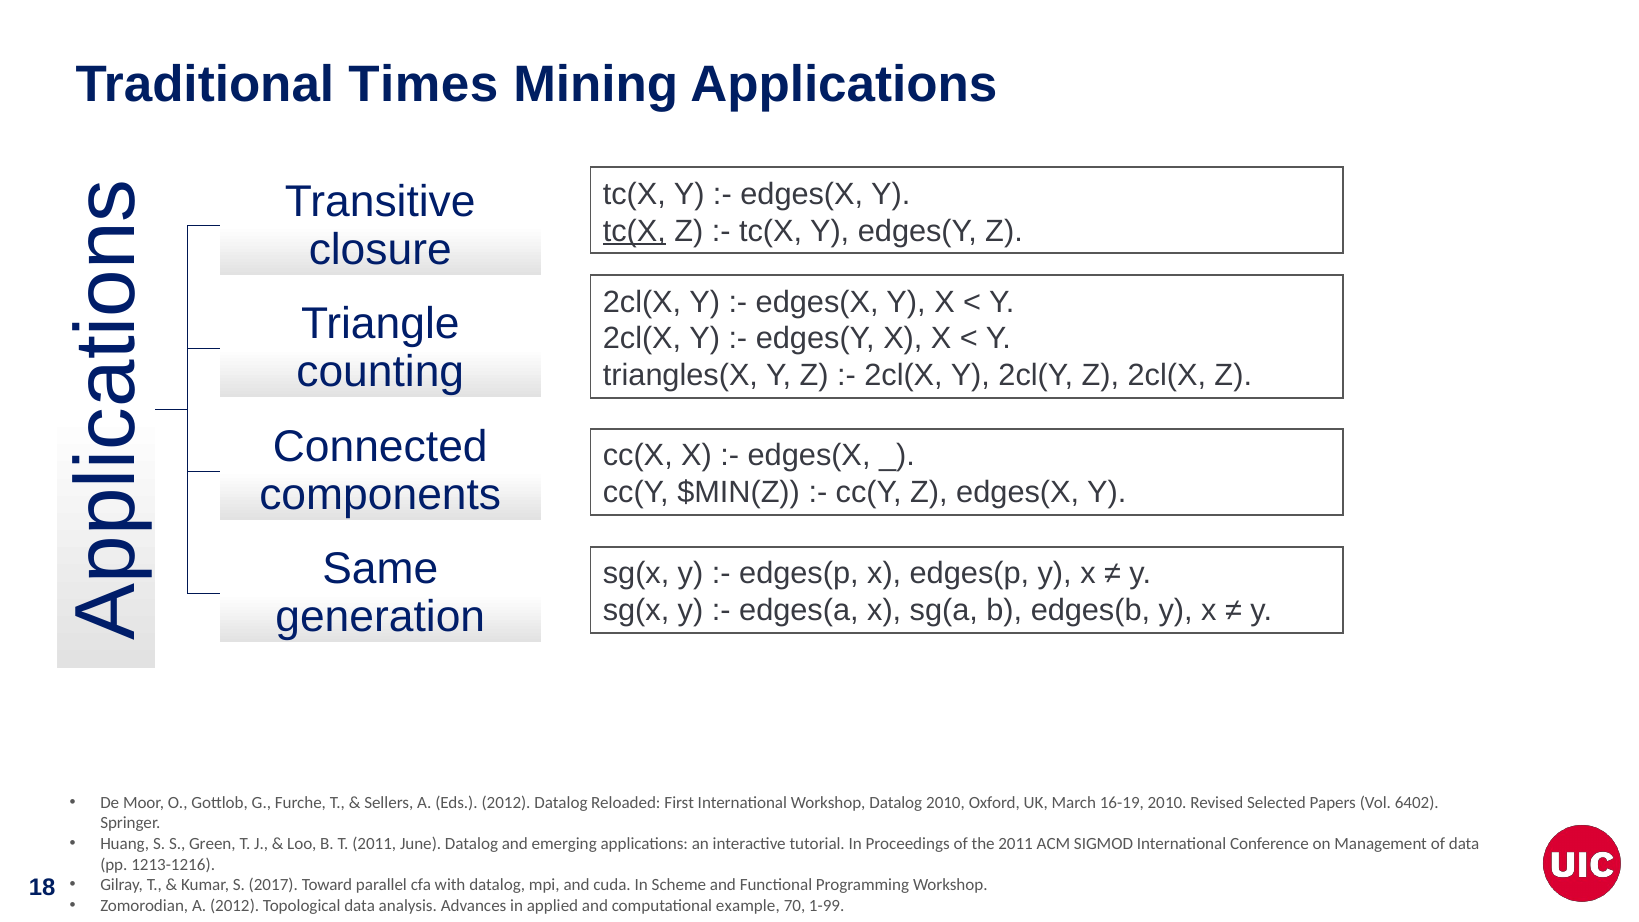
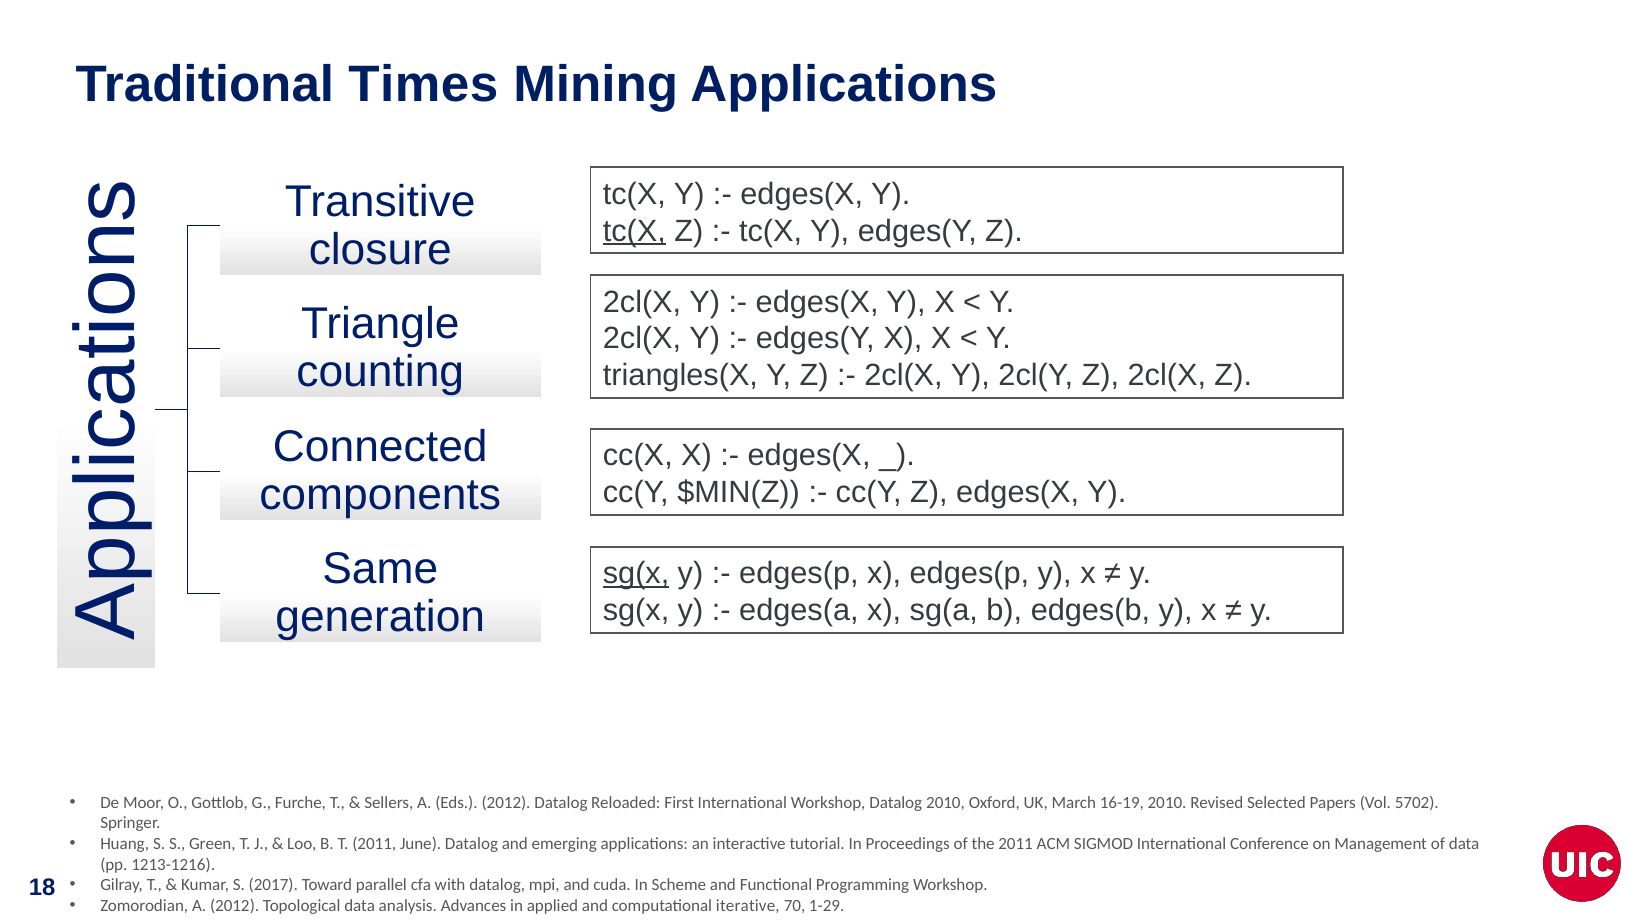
sg(x at (636, 574) underline: none -> present
6402: 6402 -> 5702
example: example -> iterative
1-99: 1-99 -> 1-29
